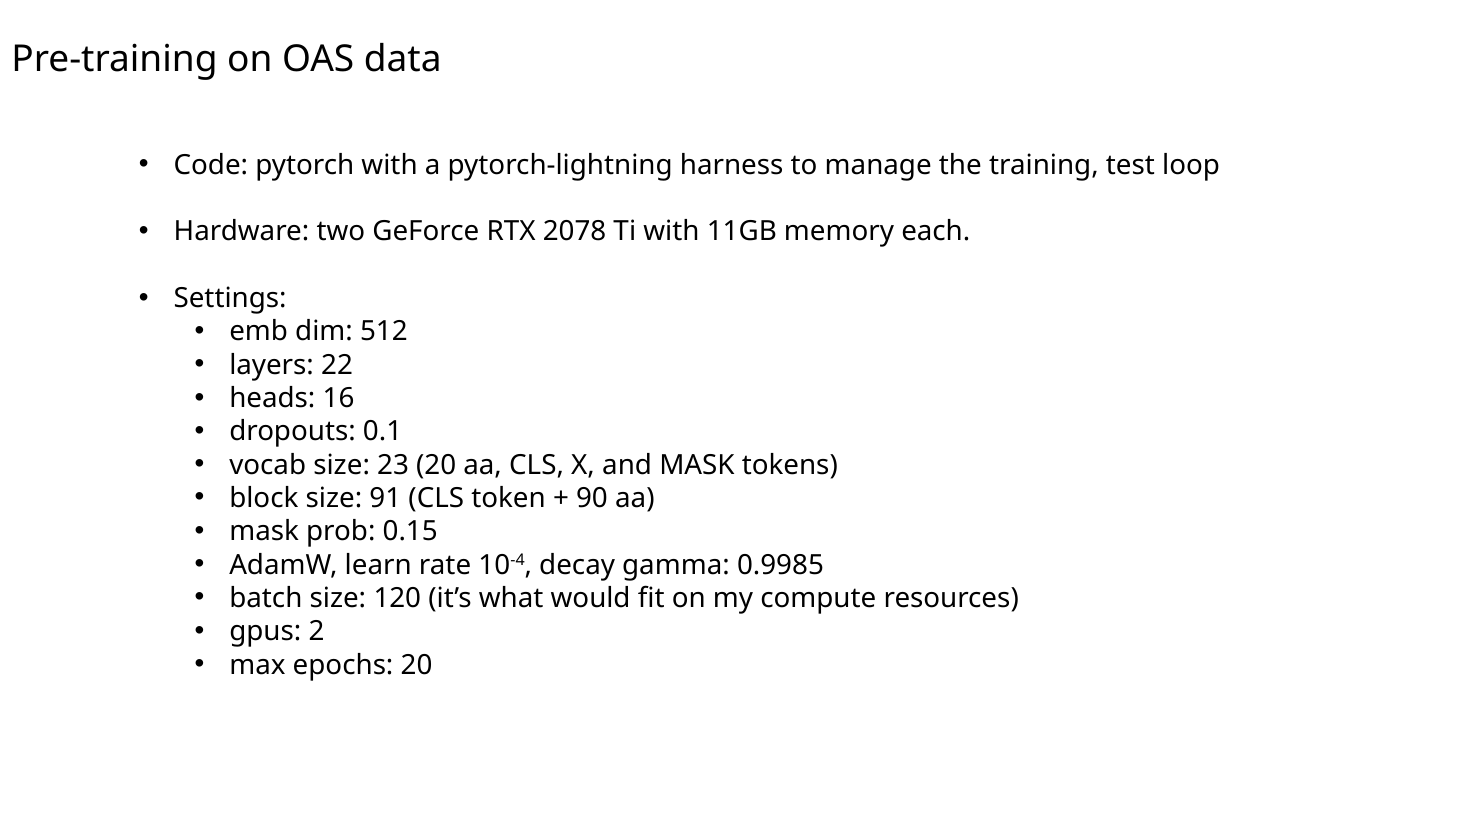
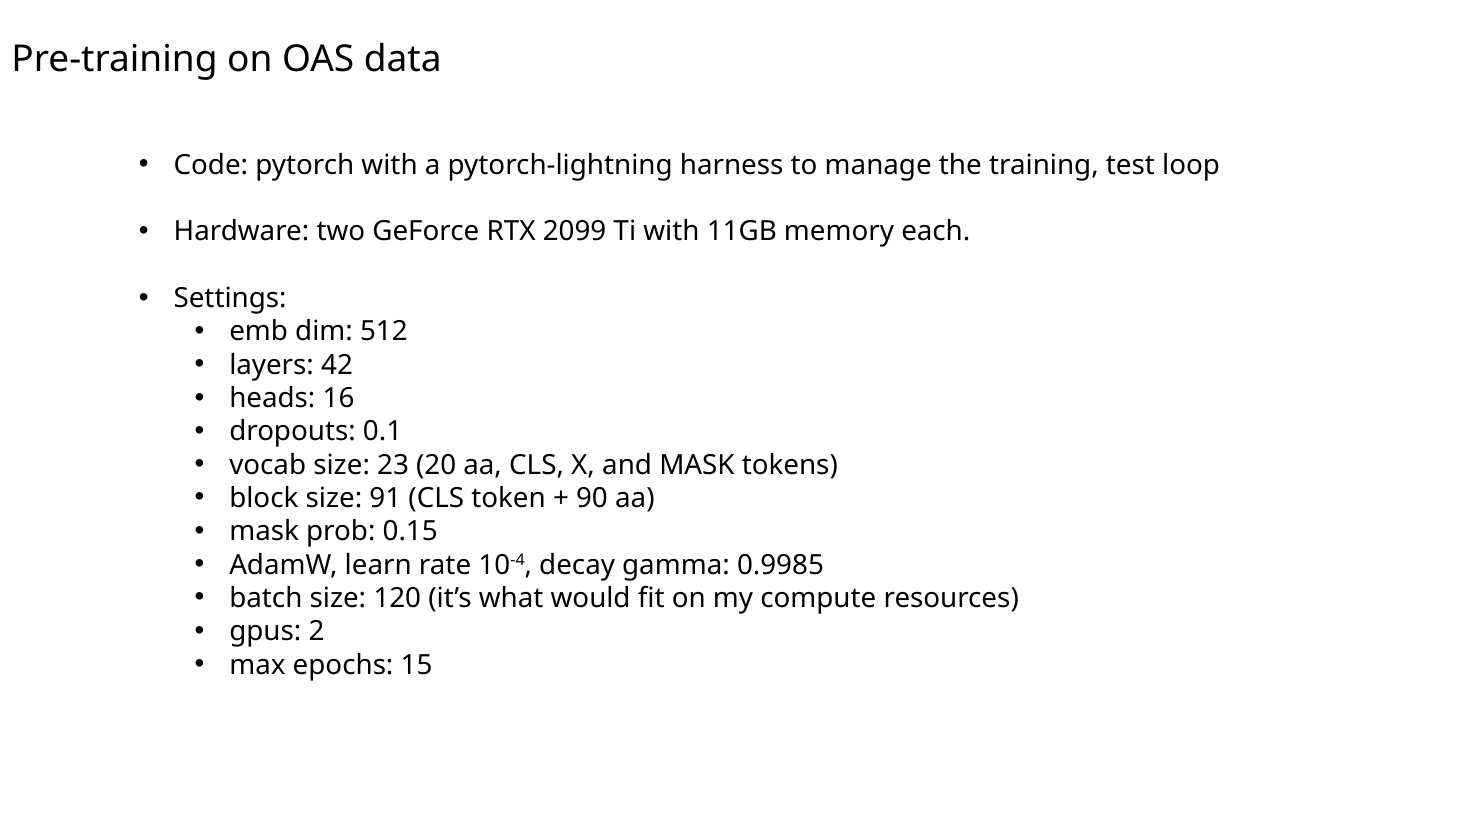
2078: 2078 -> 2099
22: 22 -> 42
epochs 20: 20 -> 15
